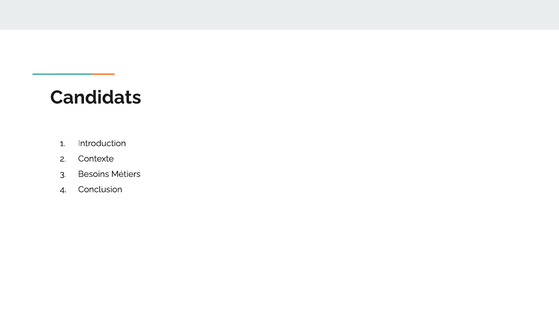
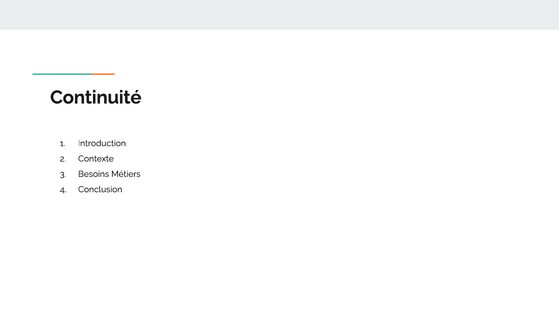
Candidats: Candidats -> Continuité
